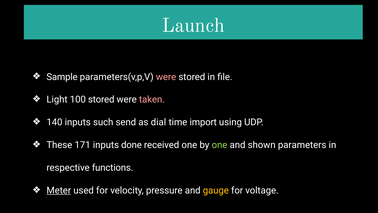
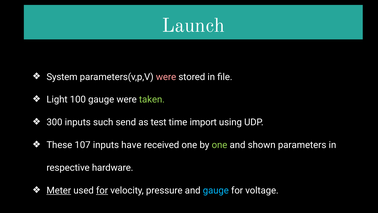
Sample: Sample -> System
100 stored: stored -> gauge
taken colour: pink -> light green
140: 140 -> 300
dial: dial -> test
171: 171 -> 107
done: done -> have
functions: functions -> hardware
for at (102, 190) underline: none -> present
gauge at (216, 190) colour: yellow -> light blue
